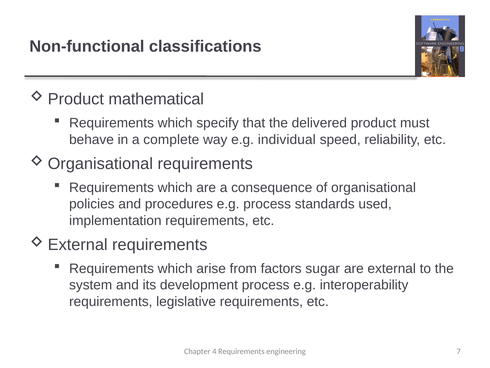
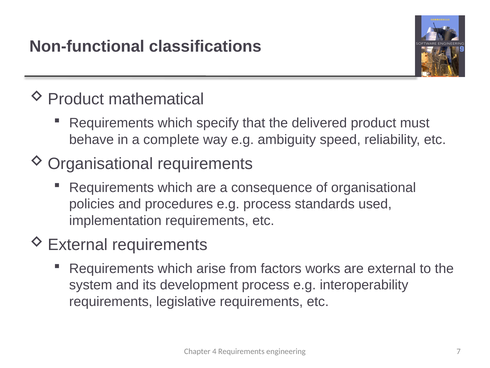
individual: individual -> ambiguity
sugar: sugar -> works
